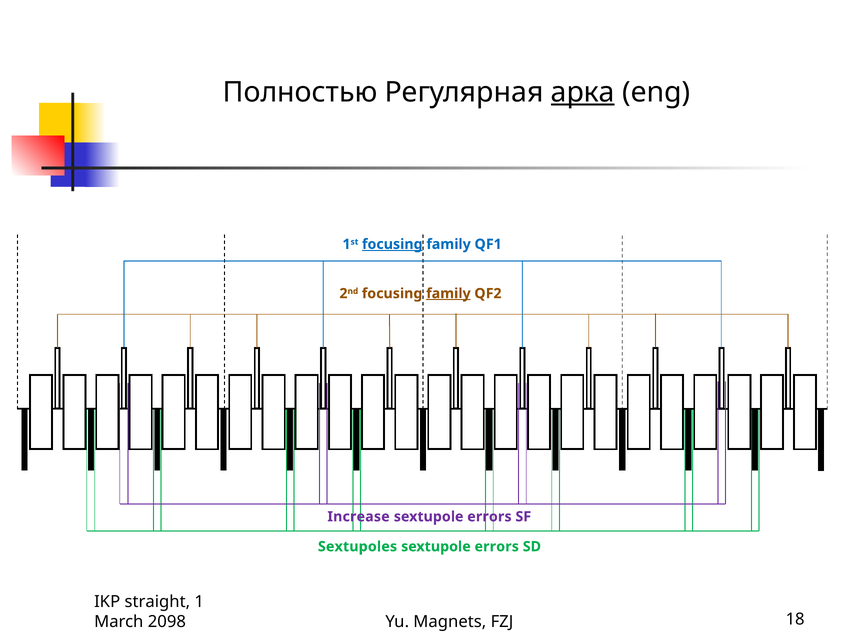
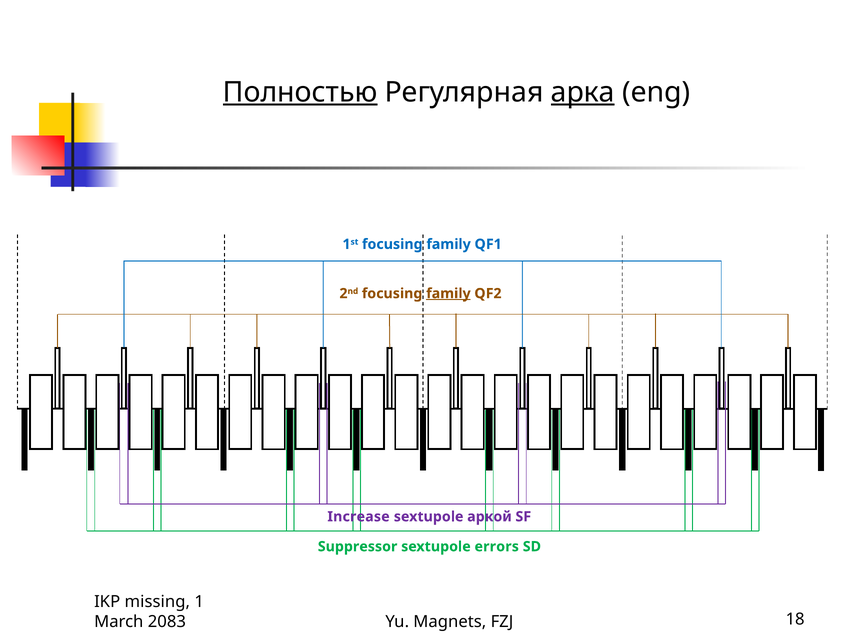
Полностью underline: none -> present
focusing at (392, 244) underline: present -> none
errors at (489, 517): errors -> аркой
Sextupoles: Sextupoles -> Suppressor
straight: straight -> missing
2098: 2098 -> 2083
